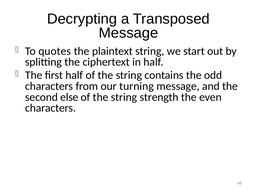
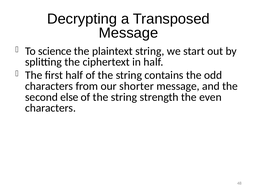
quotes: quotes -> science
turning: turning -> shorter
